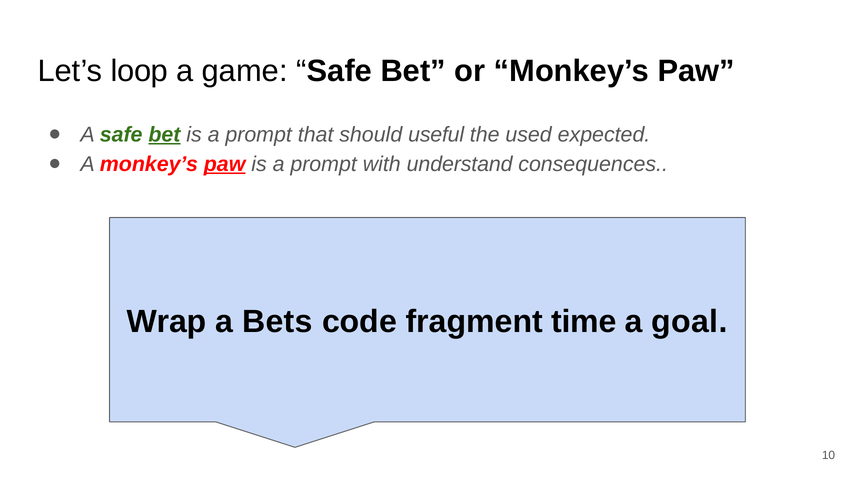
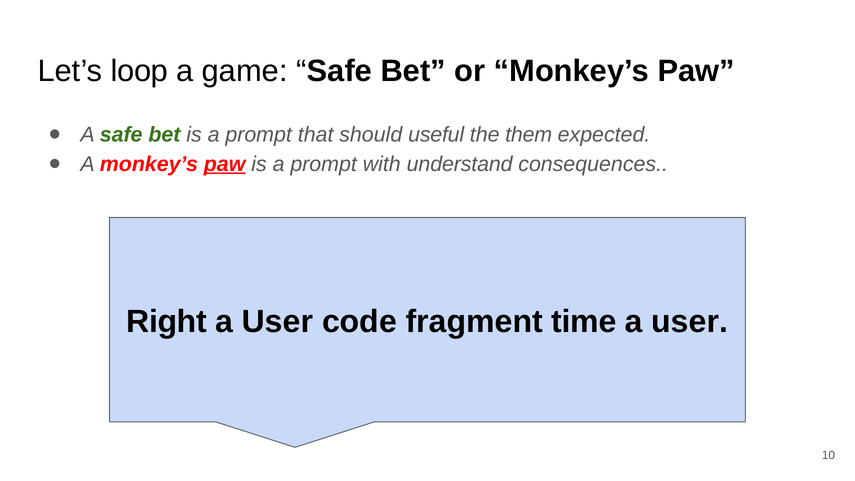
bet at (164, 134) underline: present -> none
used: used -> them
Wrap: Wrap -> Right
Bets at (277, 322): Bets -> User
goal at (690, 322): goal -> user
